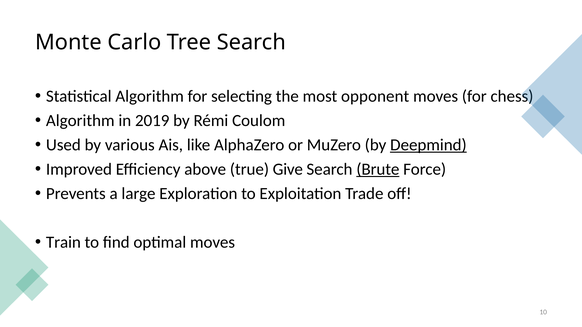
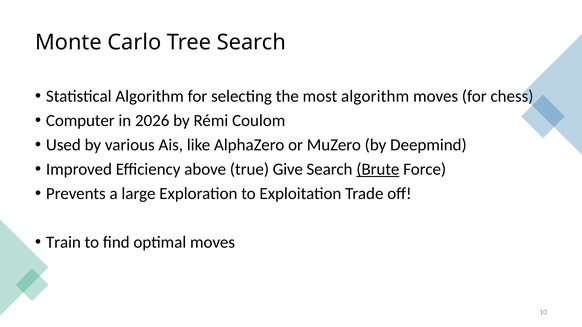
most opponent: opponent -> algorithm
Algorithm at (80, 121): Algorithm -> Computer
2019: 2019 -> 2026
Deepmind underline: present -> none
